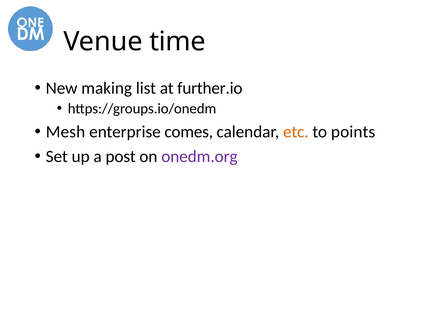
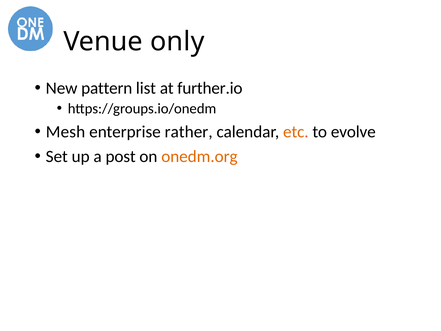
time: time -> only
making: making -> pattern
comes: comes -> rather
points: points -> evolve
onedm.org colour: purple -> orange
